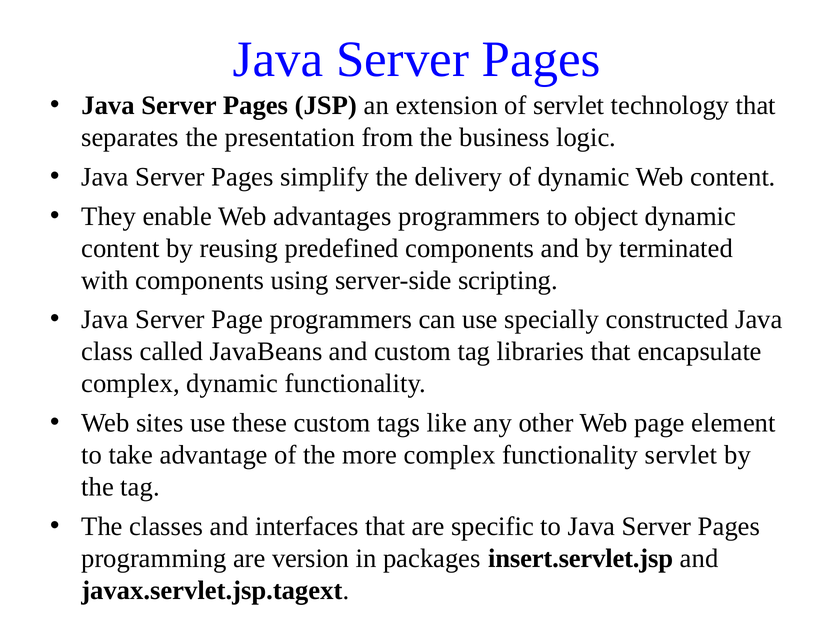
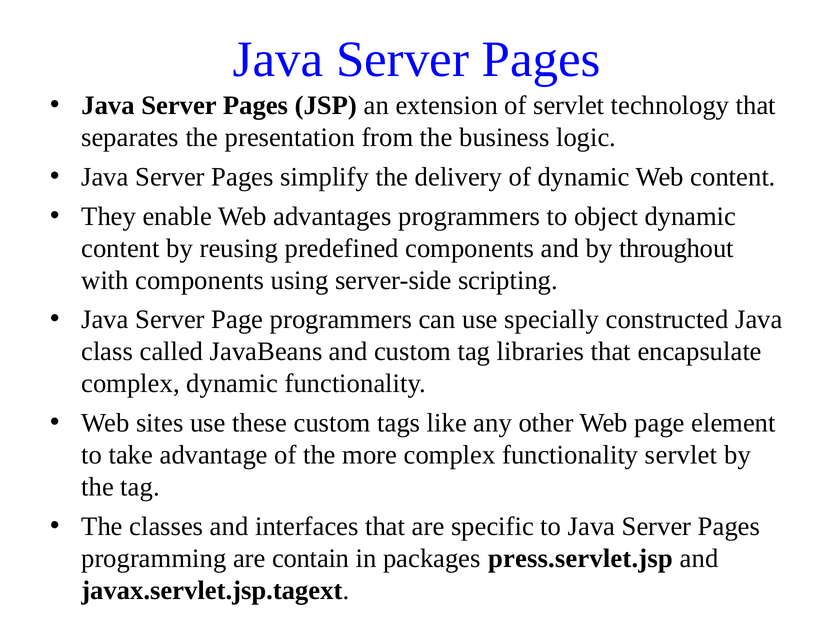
terminated: terminated -> throughout
version: version -> contain
insert.servlet.jsp: insert.servlet.jsp -> press.servlet.jsp
